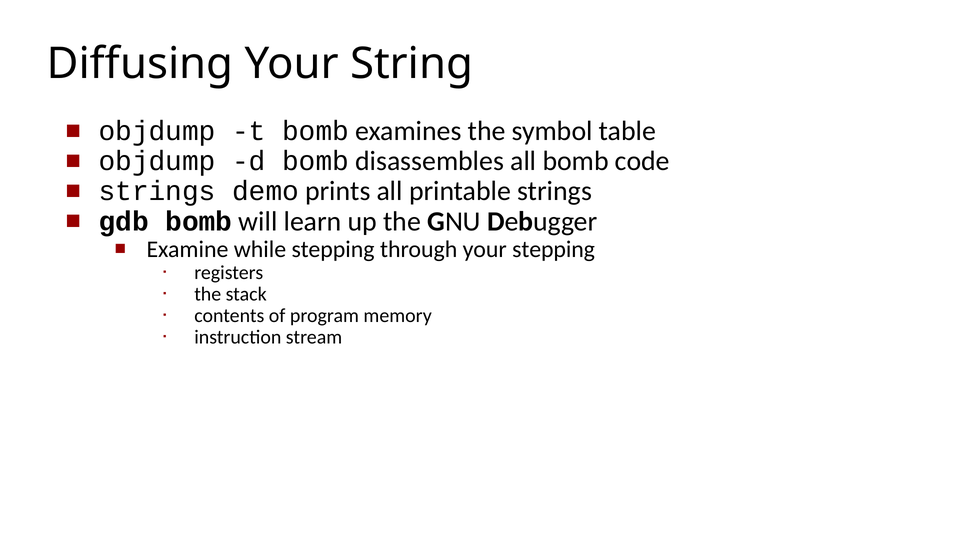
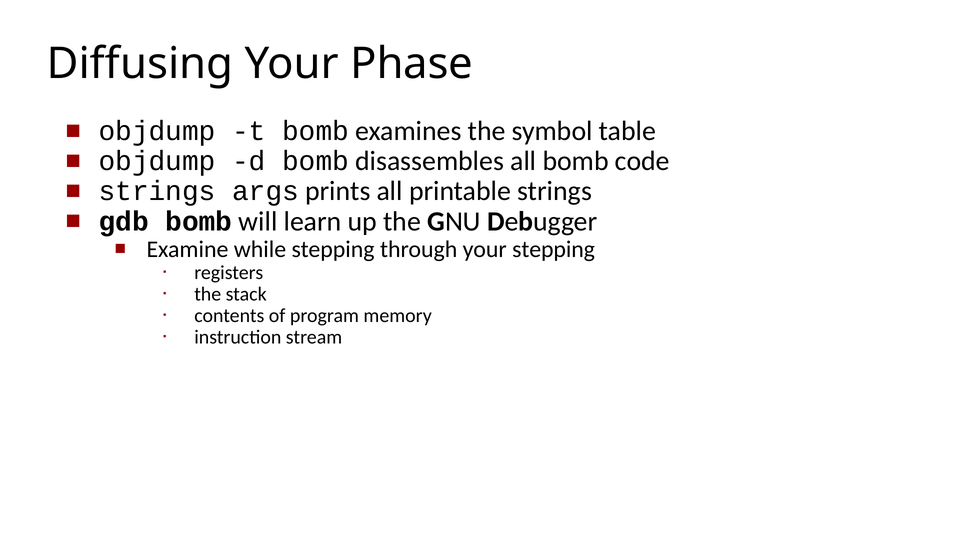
String: String -> Phase
demo: demo -> args
